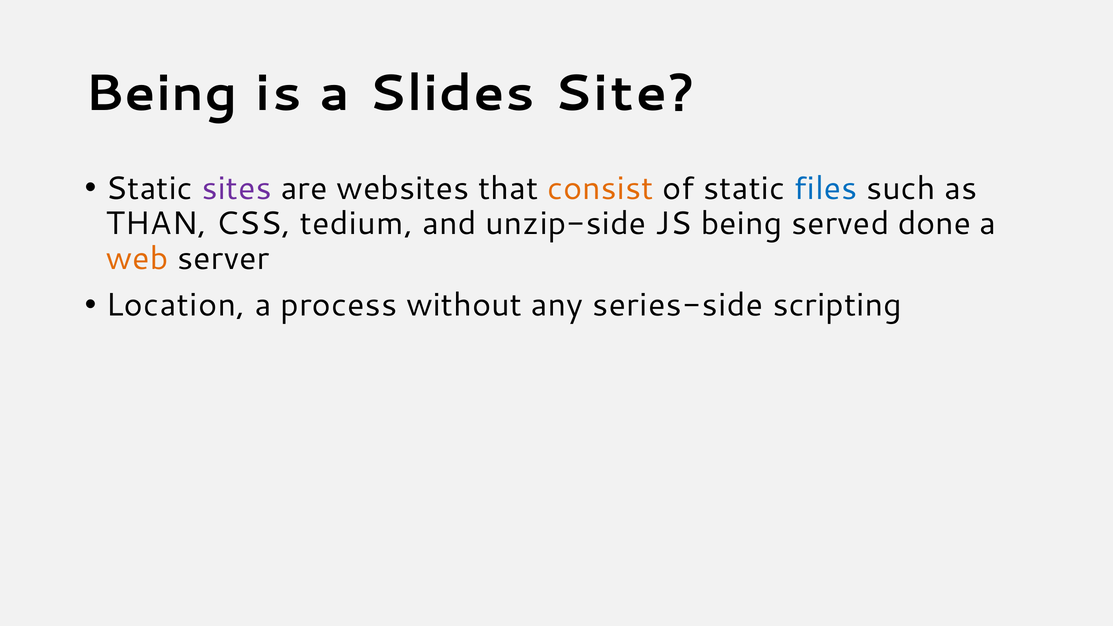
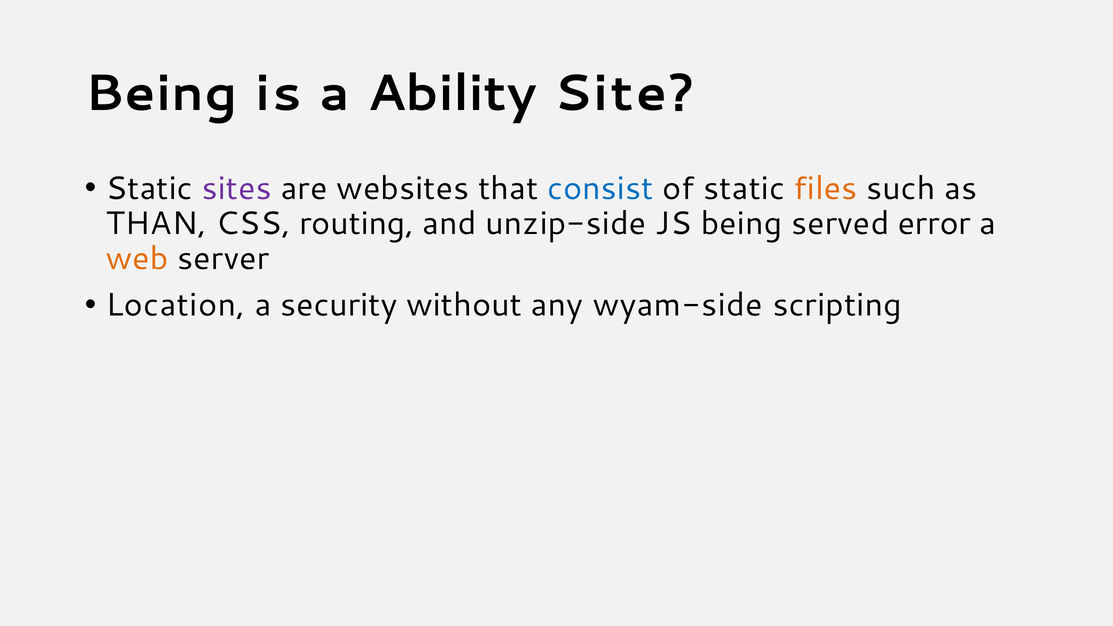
Slides: Slides -> Ability
consist colour: orange -> blue
files colour: blue -> orange
tedium: tedium -> routing
done: done -> error
process: process -> security
series-side: series-side -> wyam-side
